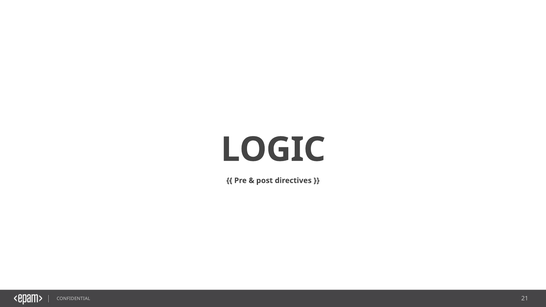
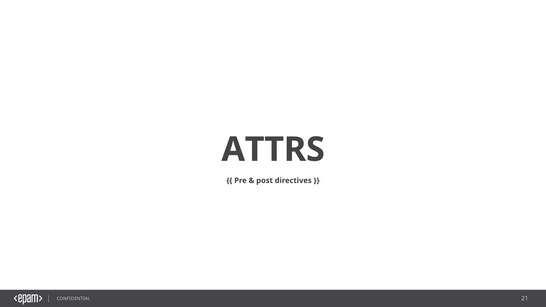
LOGIC: LOGIC -> ATTRS
